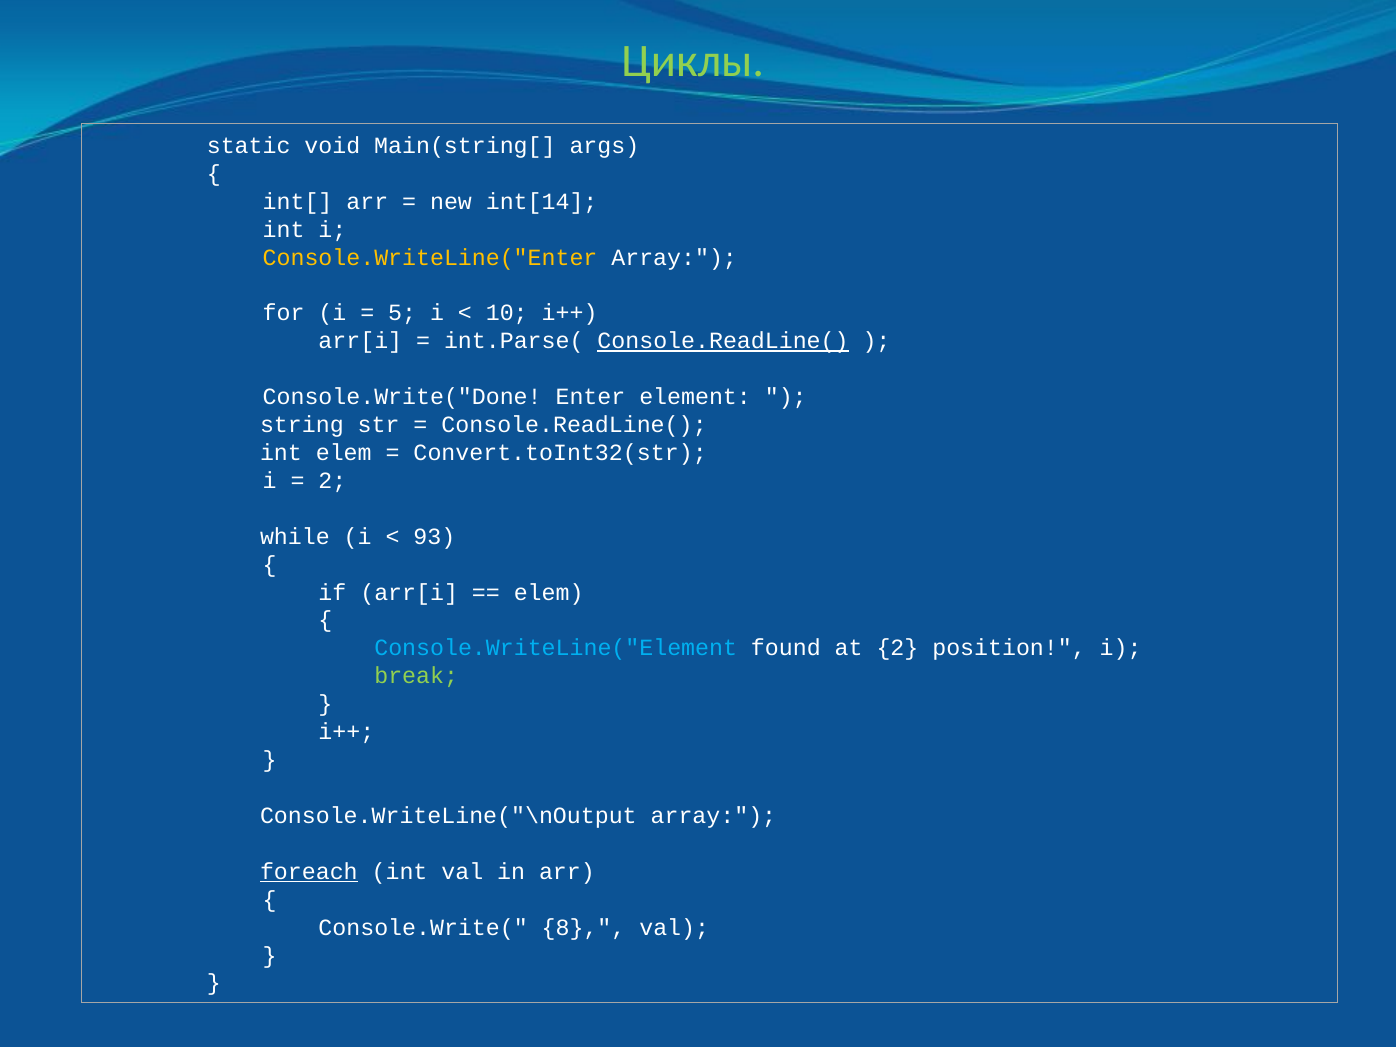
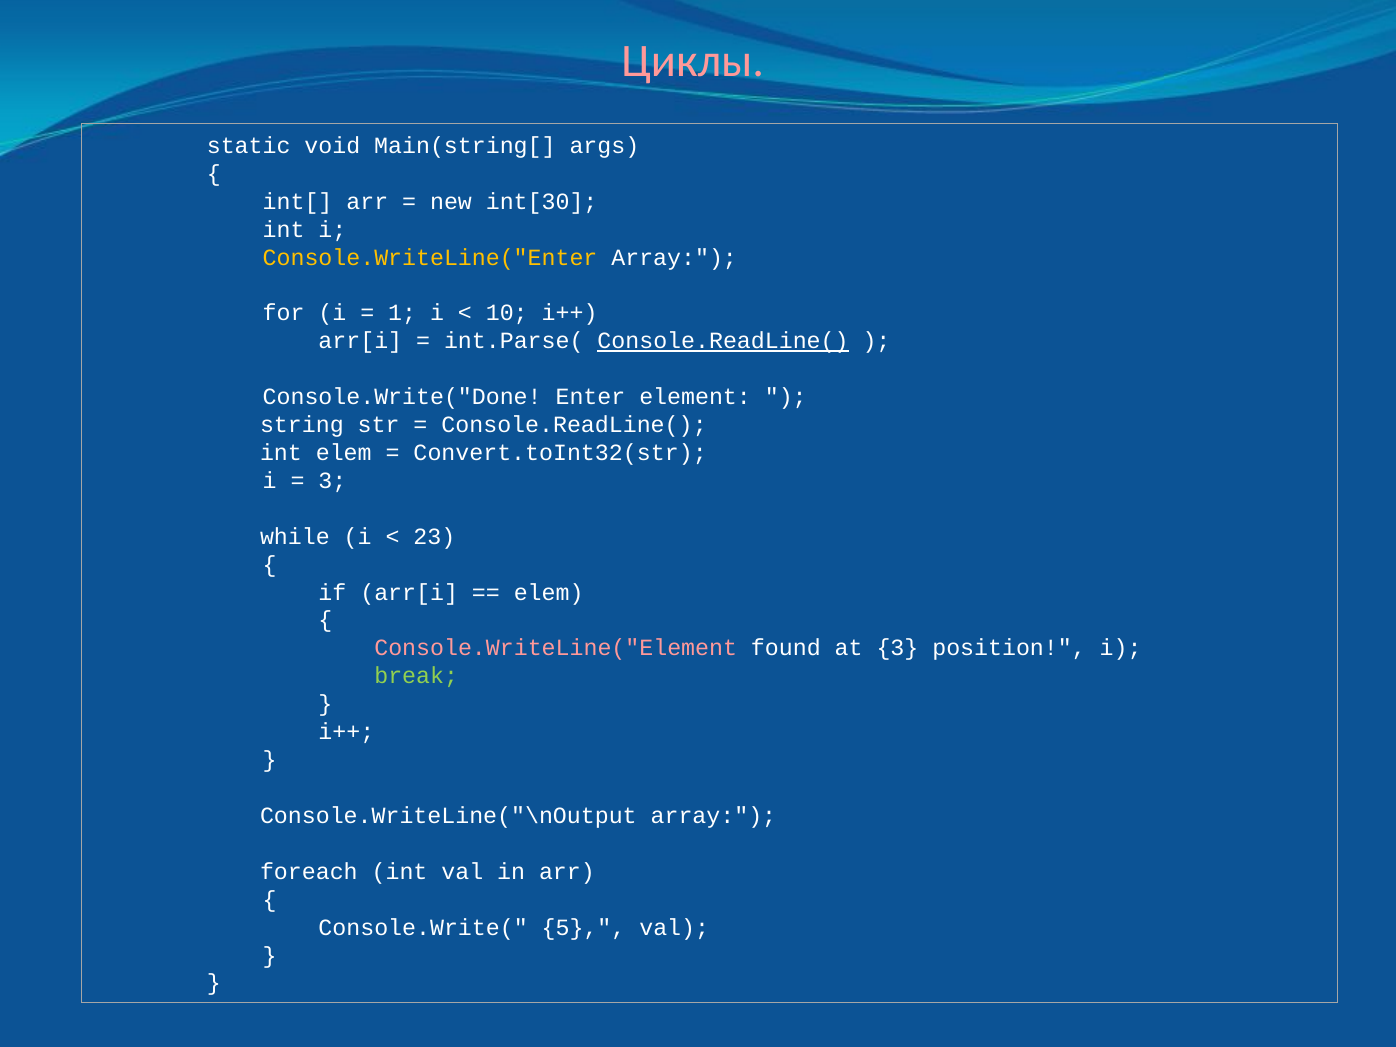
Циклы colour: light green -> pink
int[14: int[14 -> int[30
5: 5 -> 1
2 at (332, 481): 2 -> 3
93: 93 -> 23
Console.WriteLine("Element colour: light blue -> pink
at 2: 2 -> 3
foreach underline: present -> none
8: 8 -> 5
